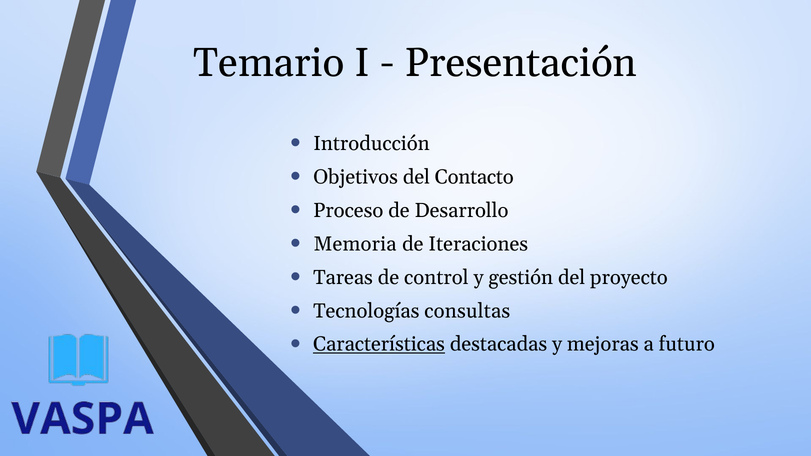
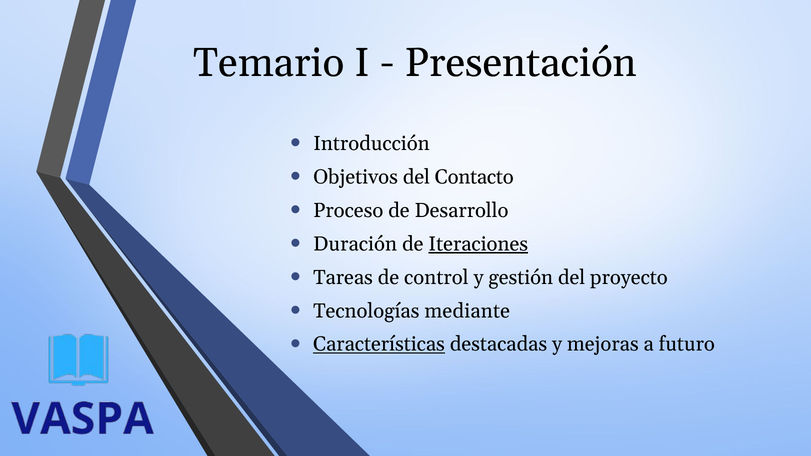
Memoria: Memoria -> Duración
Iteraciones underline: none -> present
consultas: consultas -> mediante
